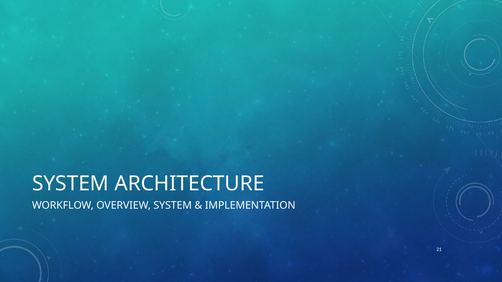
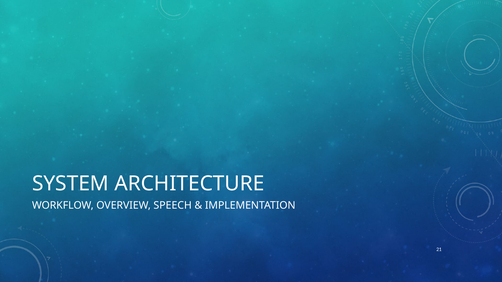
OVERVIEW SYSTEM: SYSTEM -> SPEECH
